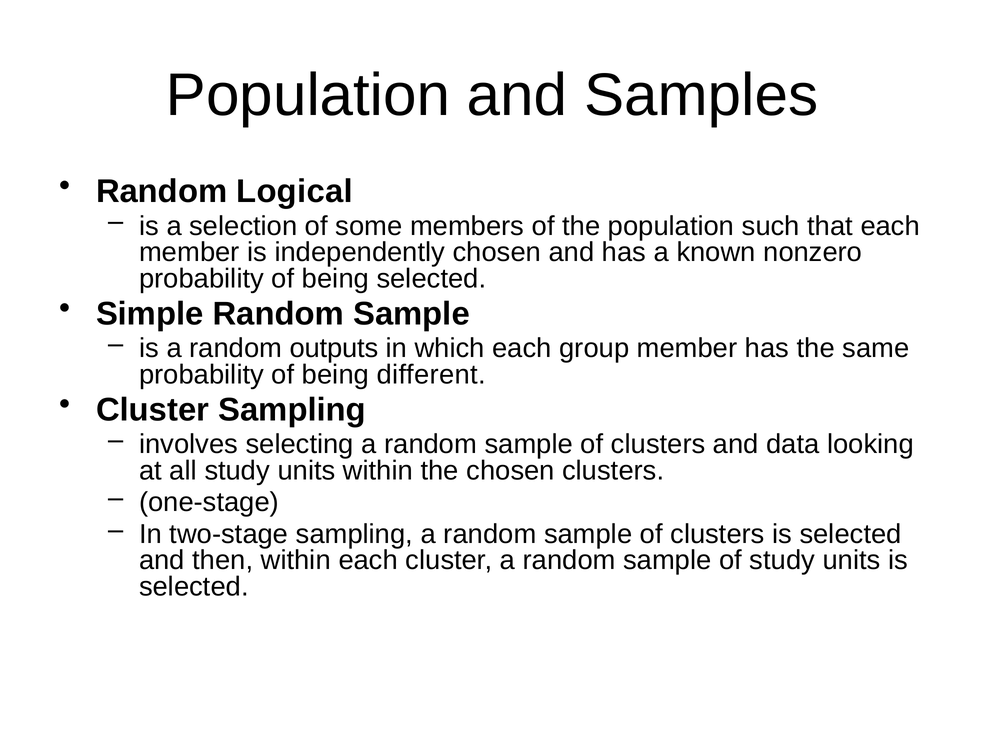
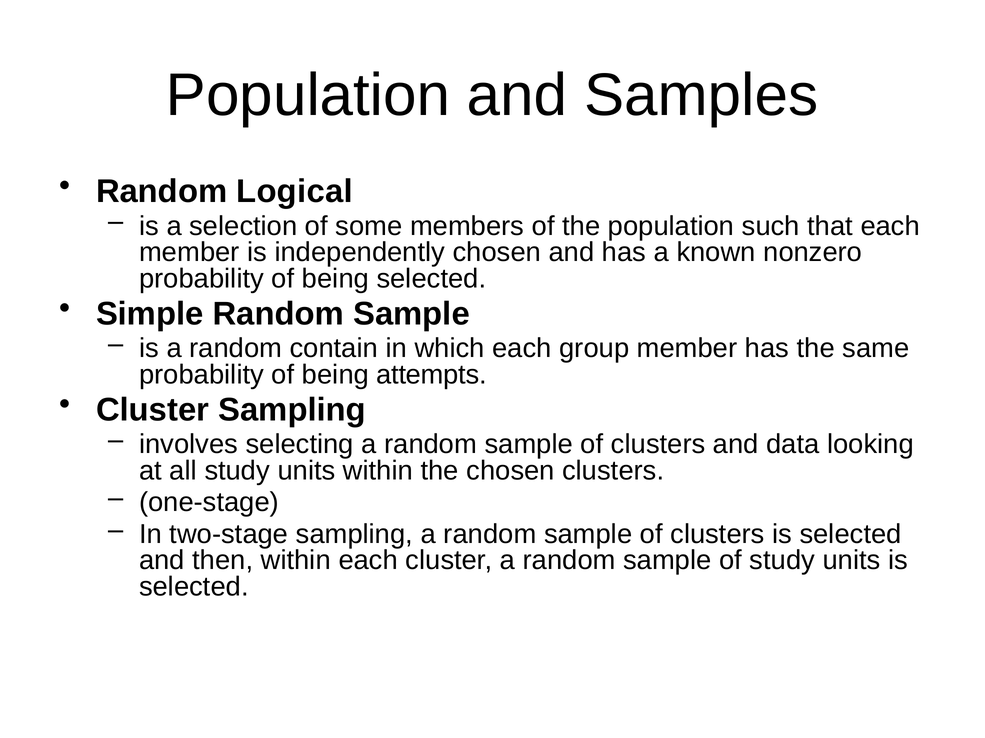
outputs: outputs -> contain
different: different -> attempts
